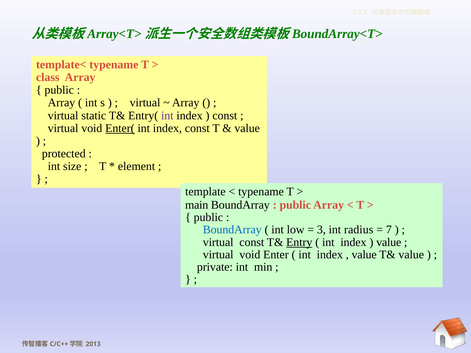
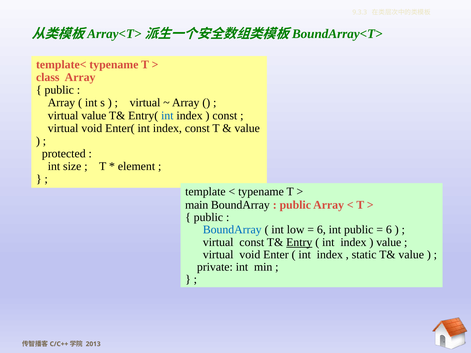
virtual static: static -> value
int at (167, 116) colour: purple -> blue
Enter( underline: present -> none
3 at (321, 230): 3 -> 6
int radius: radius -> public
7 at (389, 230): 7 -> 6
value at (364, 255): value -> static
